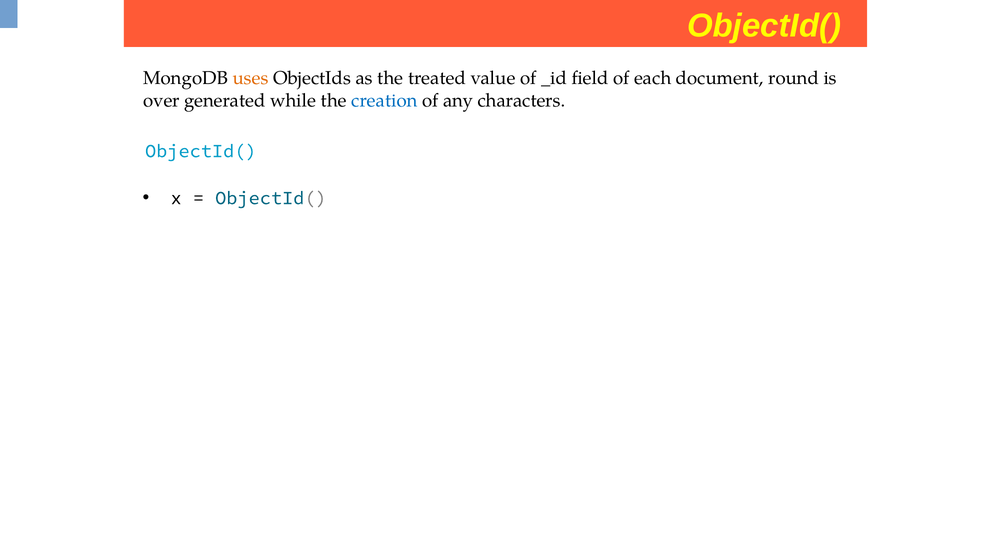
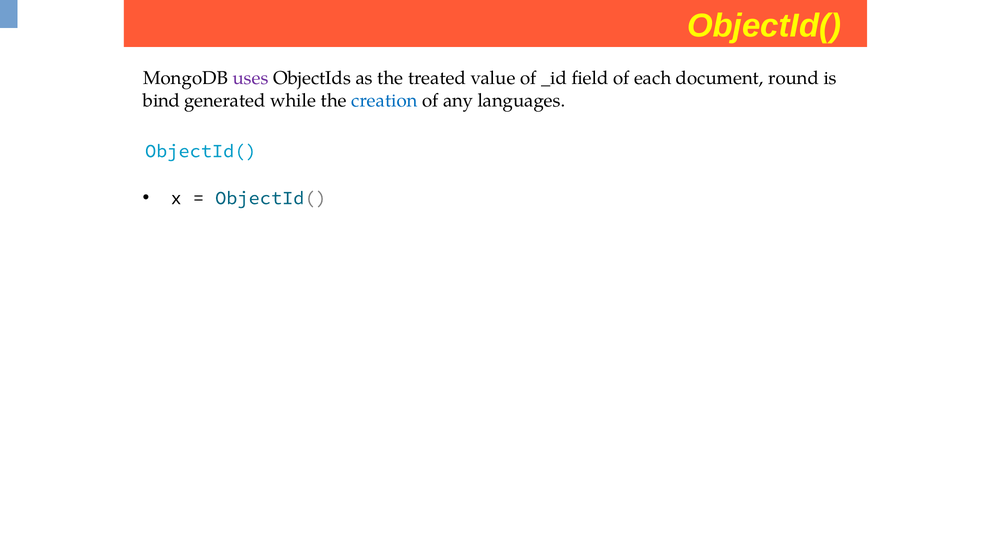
uses colour: orange -> purple
over: over -> bind
characters: characters -> languages
